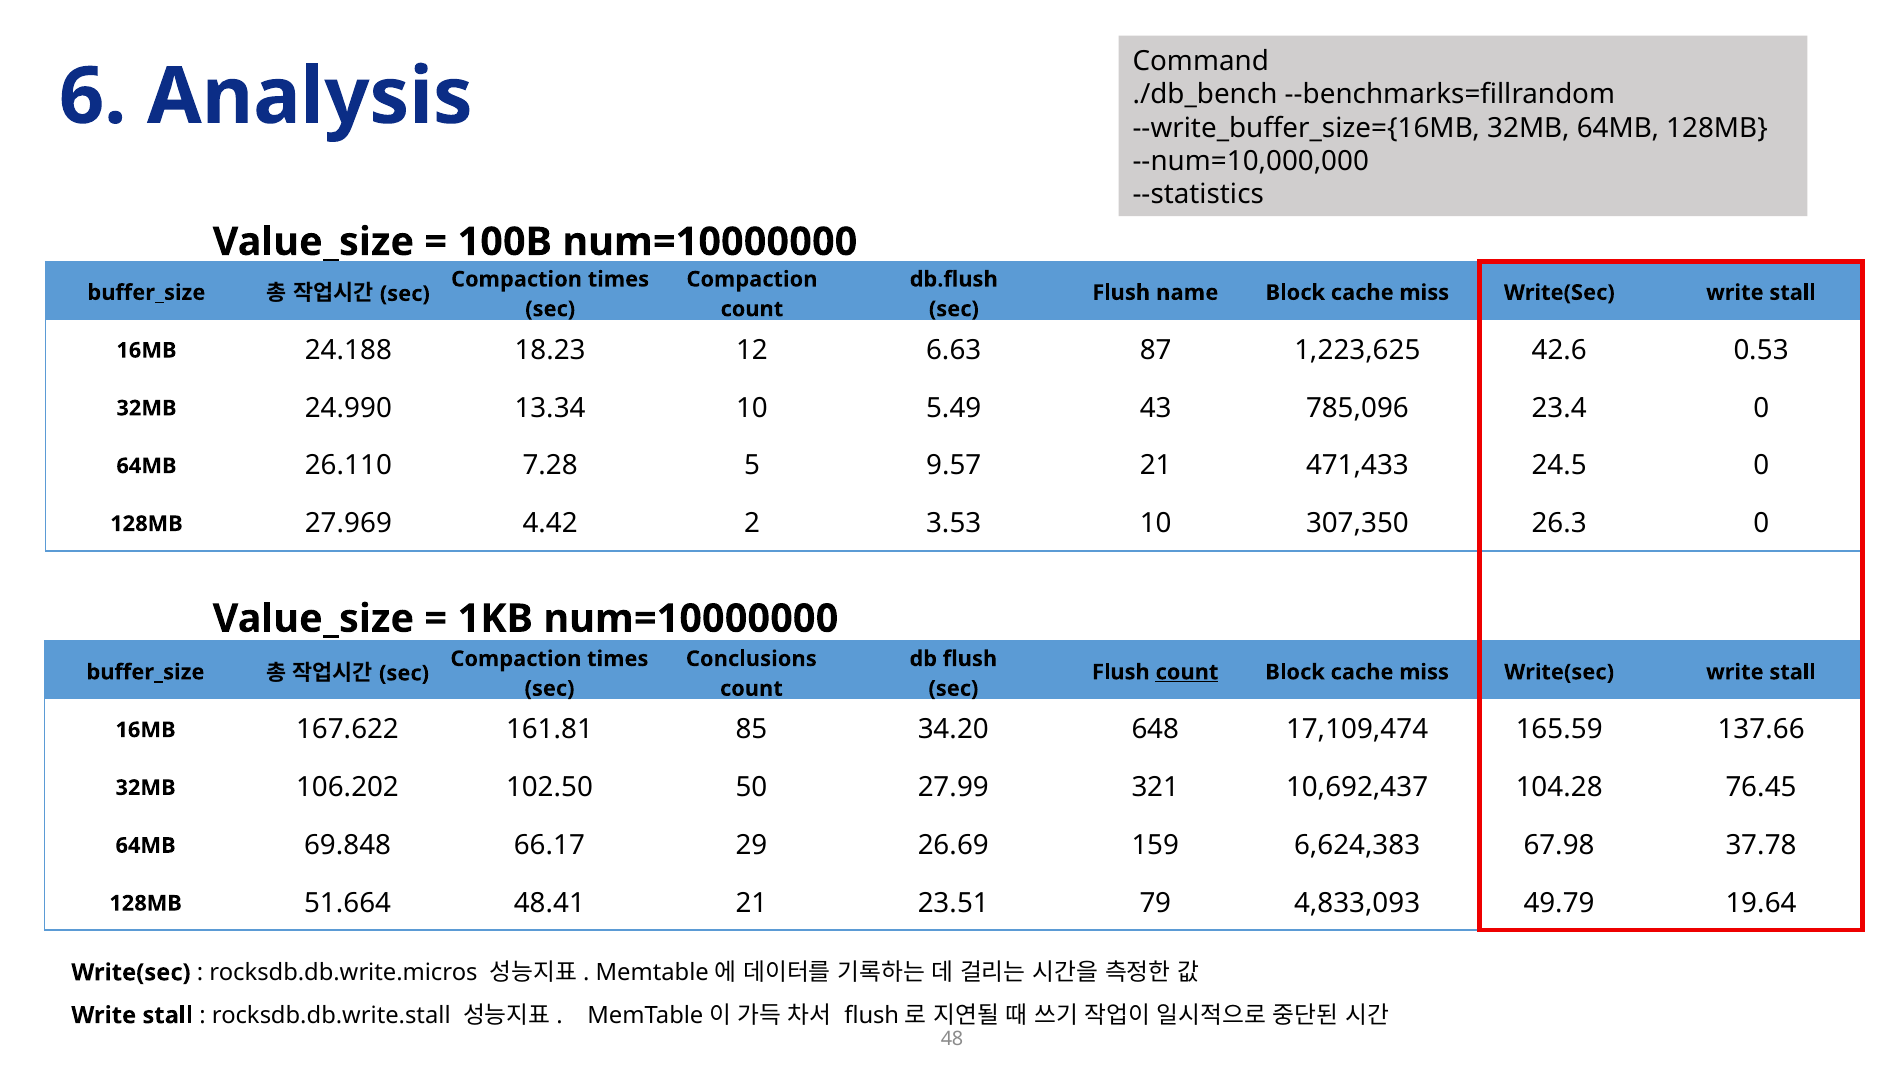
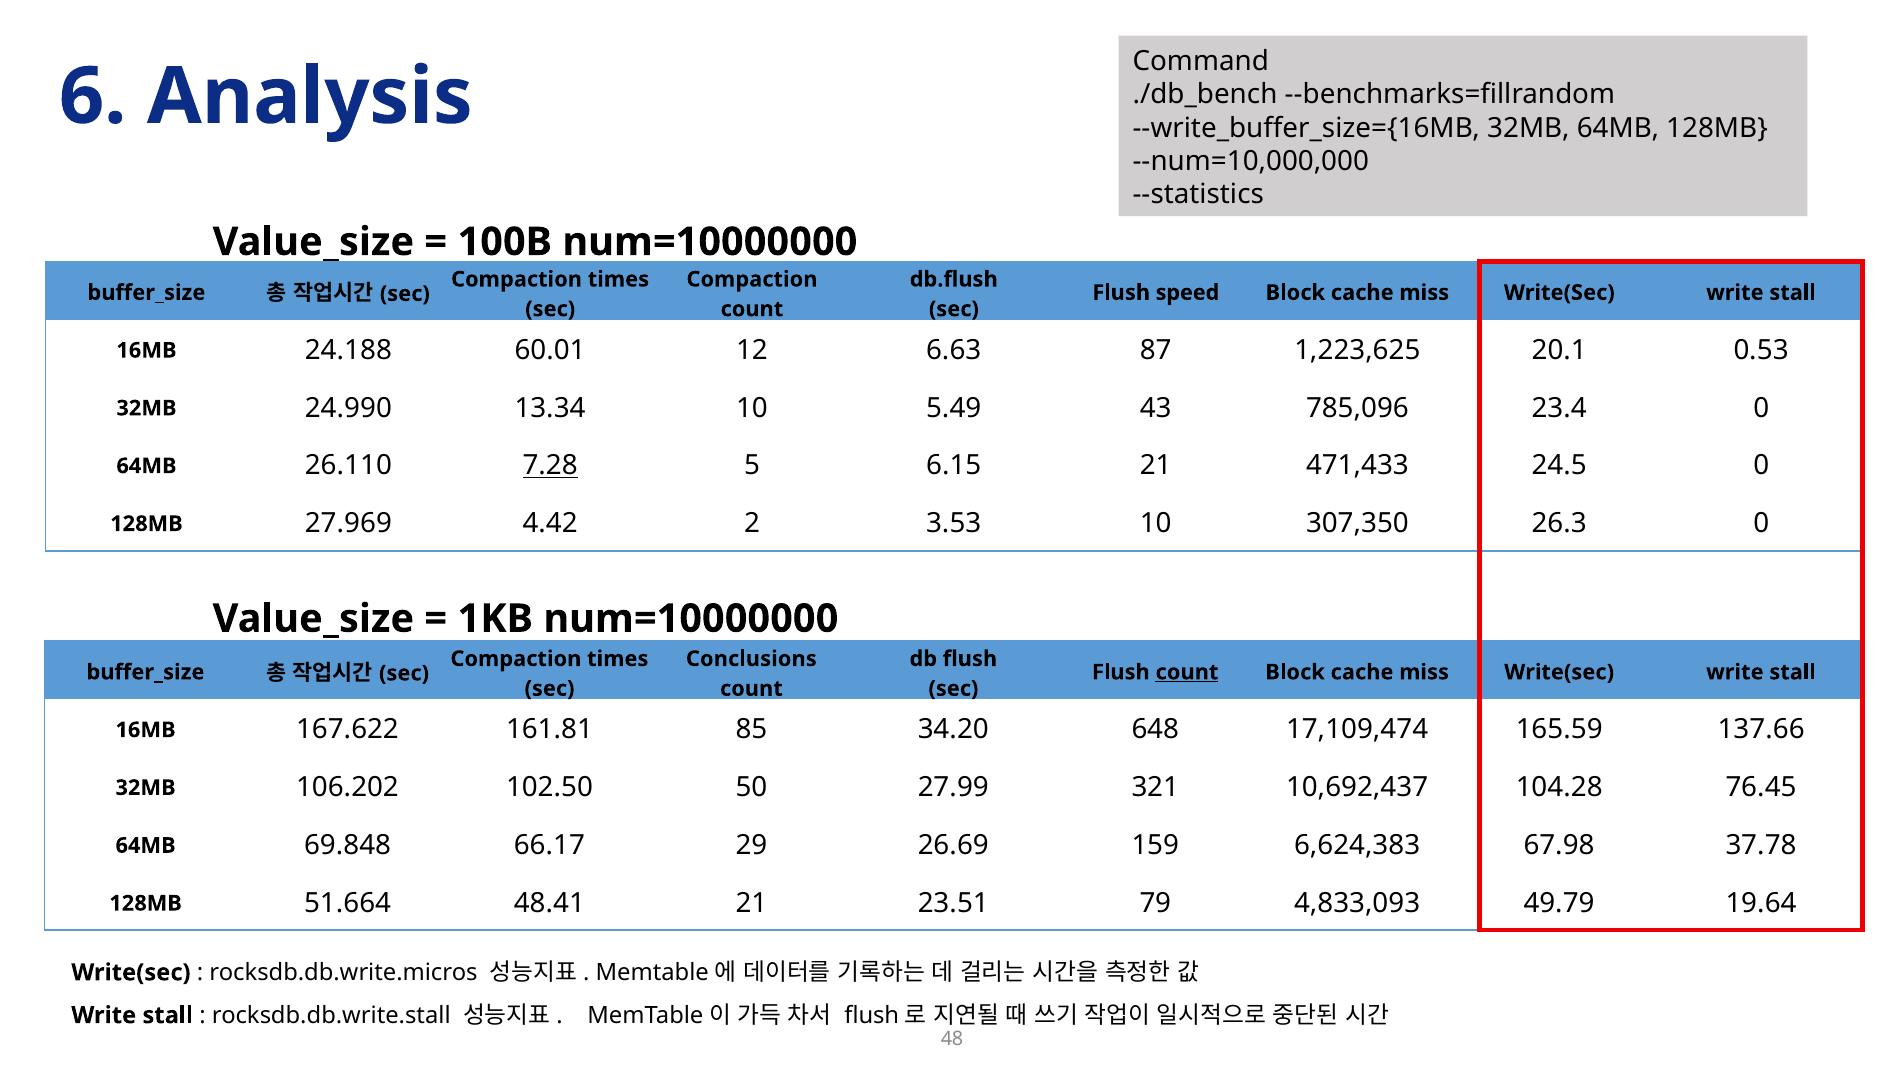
name: name -> speed
18.23: 18.23 -> 60.01
42.6: 42.6 -> 20.1
7.28 underline: none -> present
9.57: 9.57 -> 6.15
